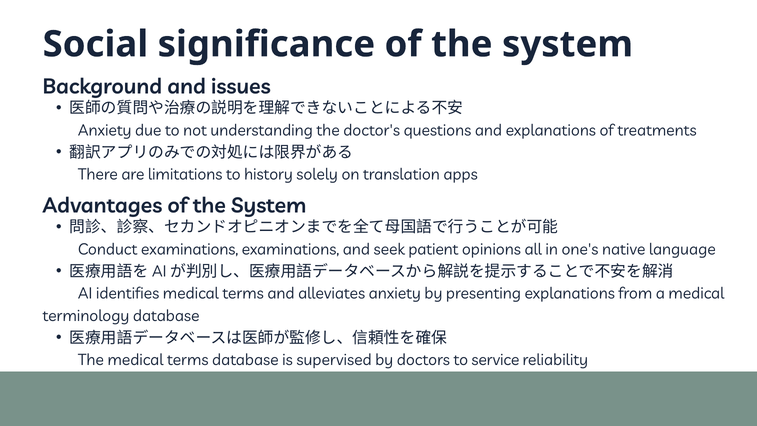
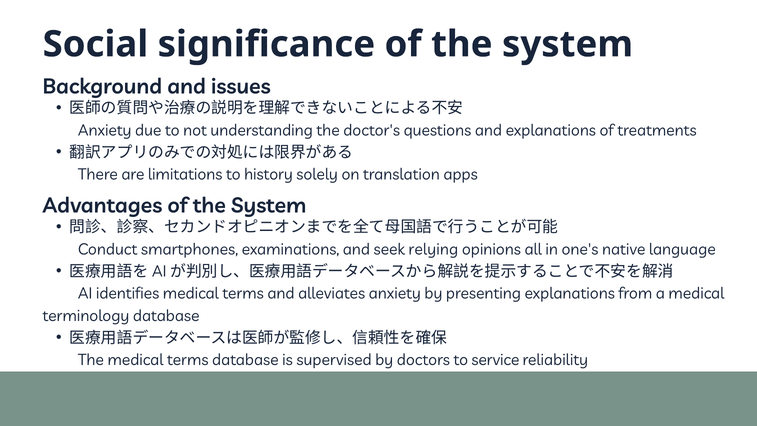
Conduct examinations: examinations -> smartphones
patient: patient -> relying
